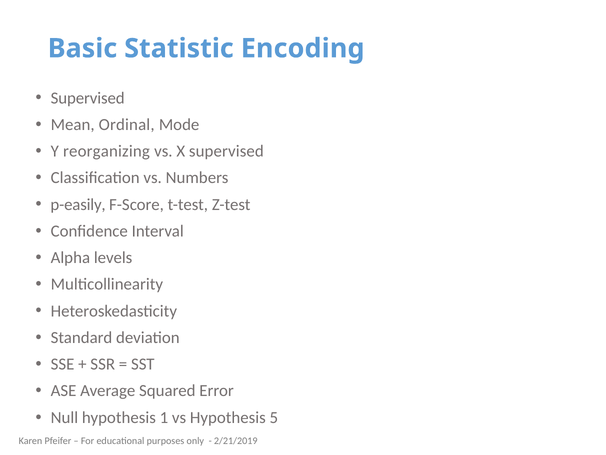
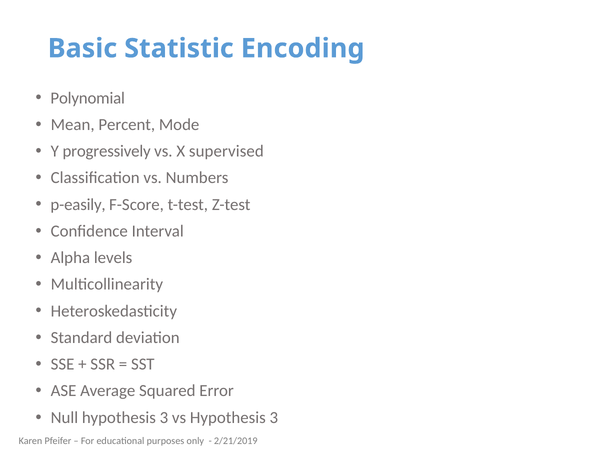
Supervised at (88, 98): Supervised -> Polynomial
Ordinal: Ordinal -> Percent
reorganizing: reorganizing -> progressively
Null hypothesis 1: 1 -> 3
vs Hypothesis 5: 5 -> 3
